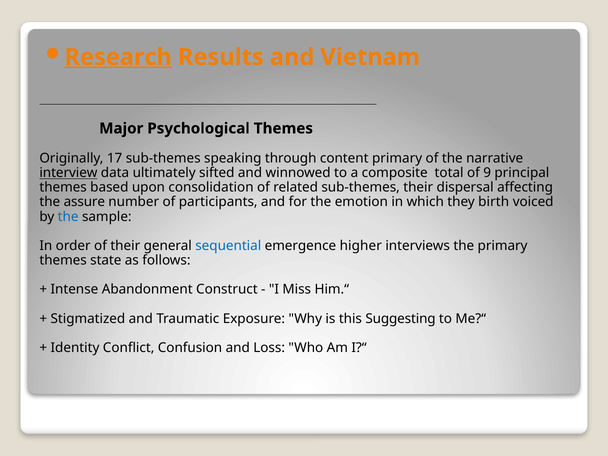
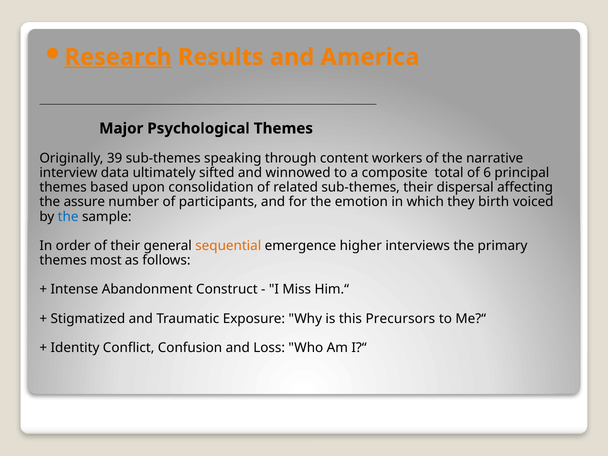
Vietnam: Vietnam -> America
17: 17 -> 39
content primary: primary -> workers
interview underline: present -> none
9: 9 -> 6
sequential colour: blue -> orange
state: state -> most
Suggesting: Suggesting -> Precursors
